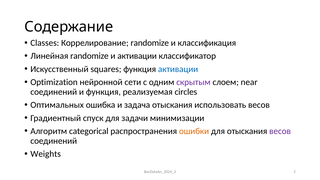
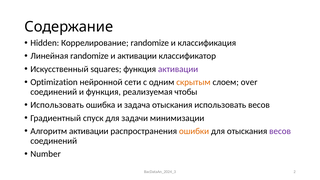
Classes: Classes -> Hidden
активации at (178, 69) colour: blue -> purple
скрытым colour: purple -> orange
near: near -> over
circles: circles -> чтобы
Оптимальных at (57, 105): Оптимальных -> Использовать
Алгоритм categorical: categorical -> активации
Weights: Weights -> Number
